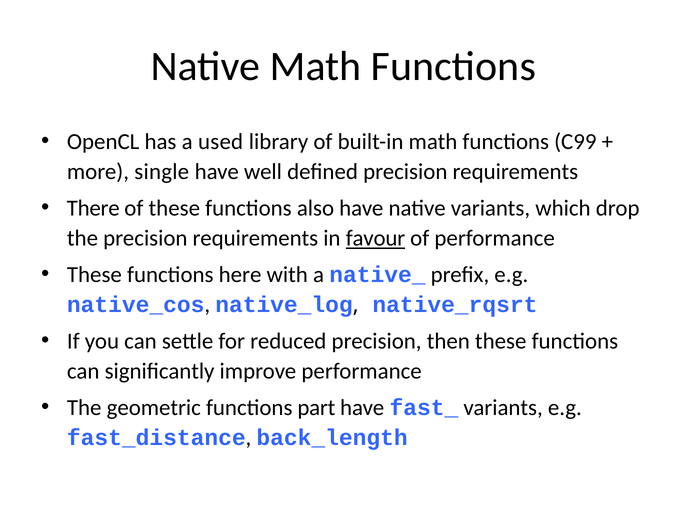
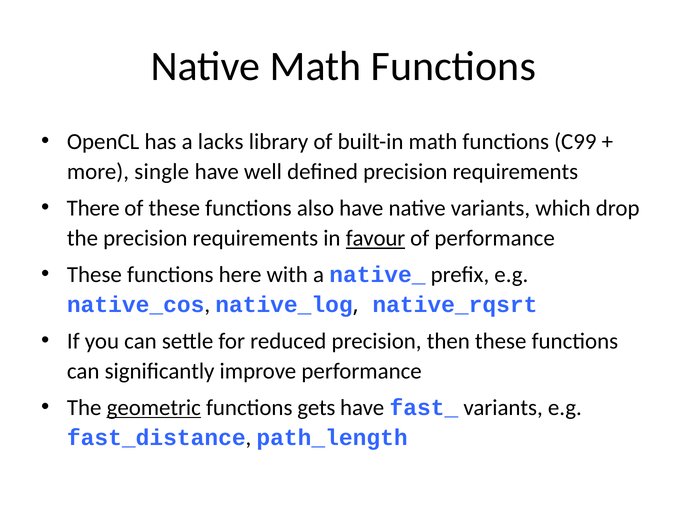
used: used -> lacks
geometric underline: none -> present
part: part -> gets
back_length: back_length -> path_length
